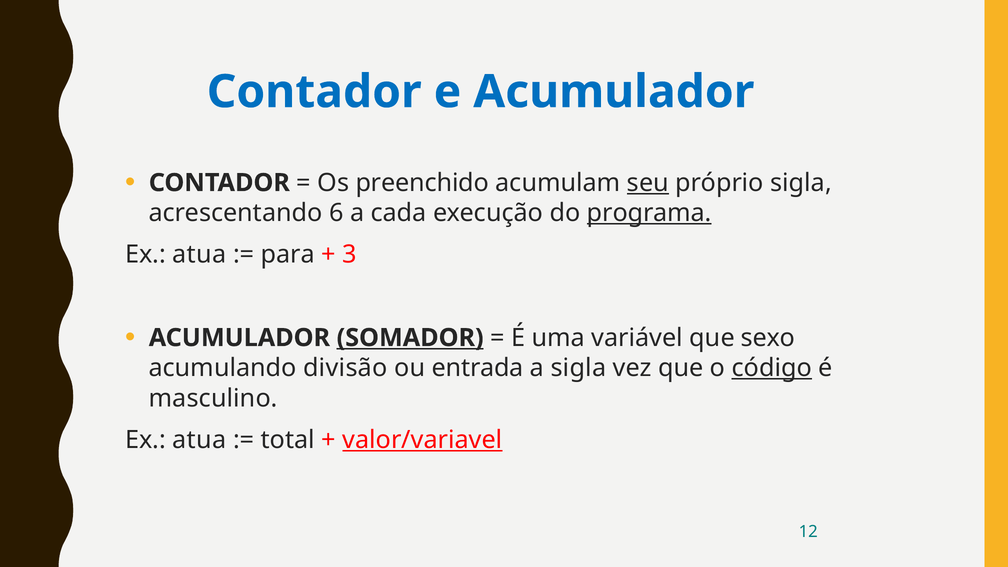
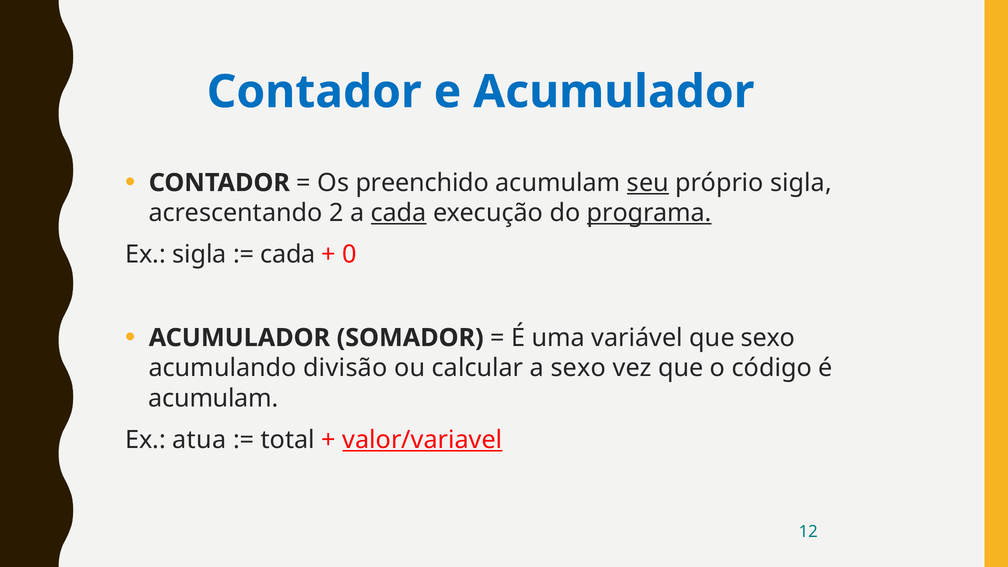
6: 6 -> 2
cada at (399, 213) underline: none -> present
atua at (199, 255): atua -> sigla
para at (288, 255): para -> cada
3: 3 -> 0
SOMADOR underline: present -> none
entrada: entrada -> calcular
a sigla: sigla -> sexo
código underline: present -> none
masculino at (213, 398): masculino -> acumulam
